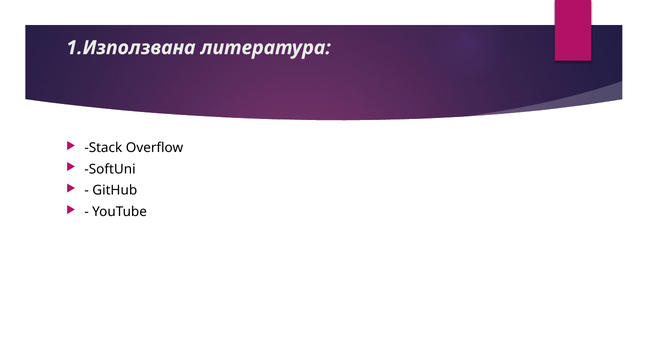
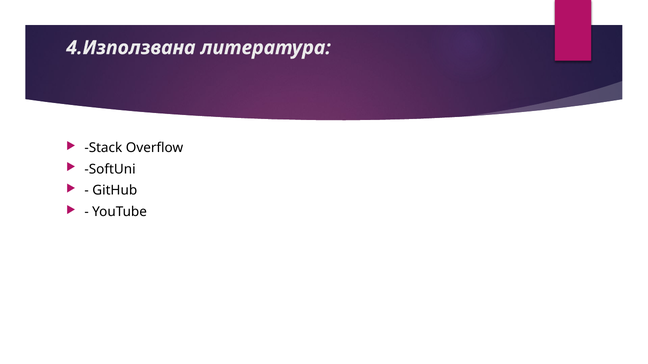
1.Използвана: 1.Използвана -> 4.Използвана
